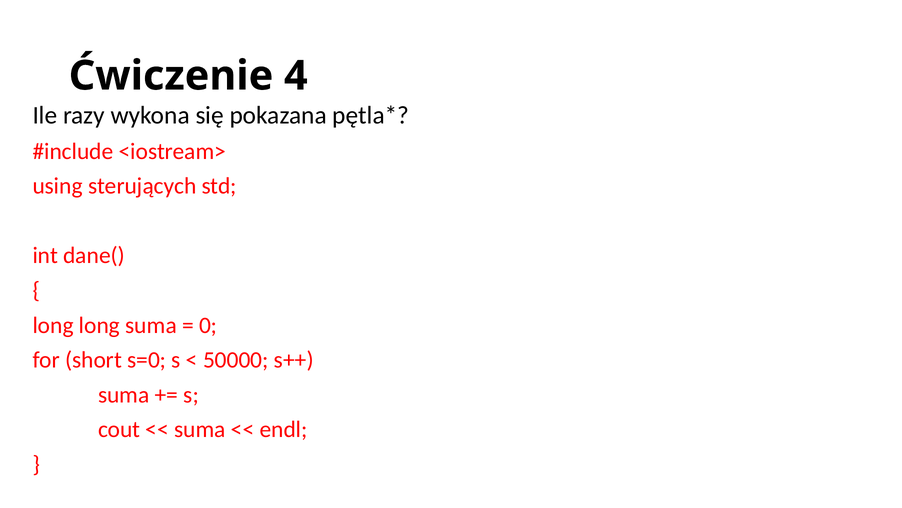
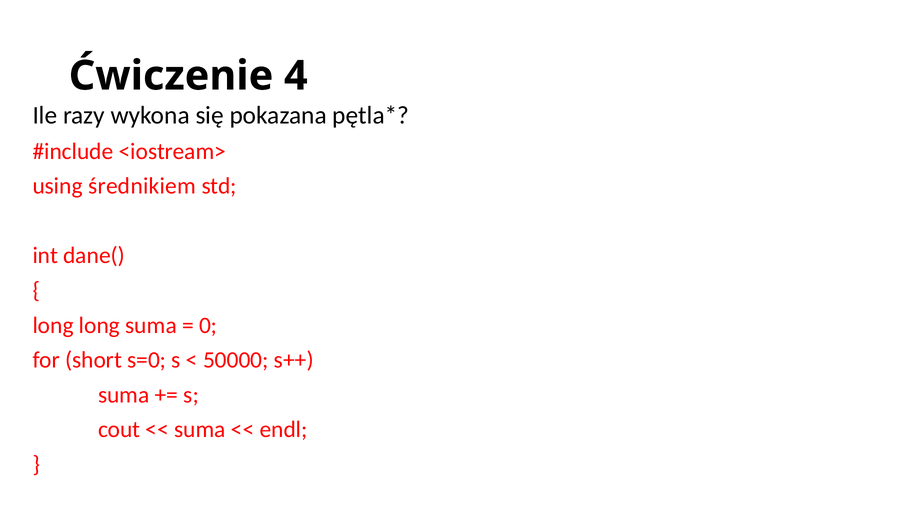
sterujących: sterujących -> średnikiem
